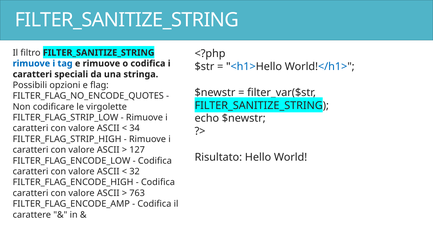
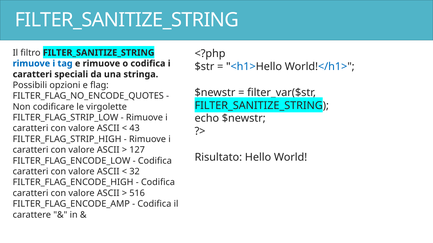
34: 34 -> 43
763: 763 -> 516
